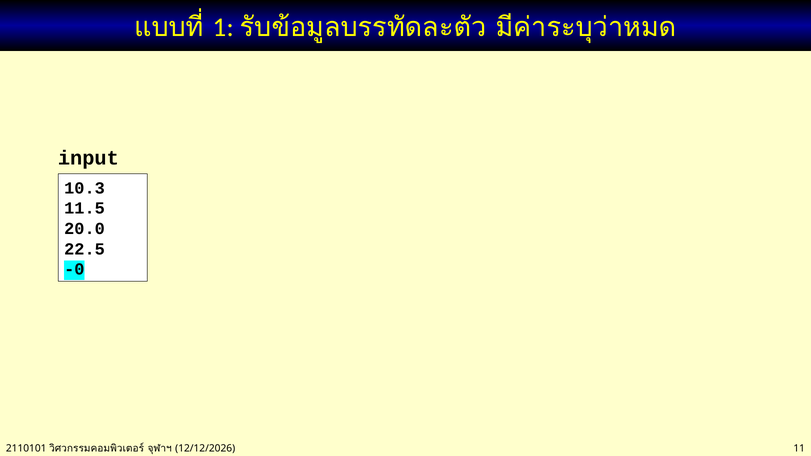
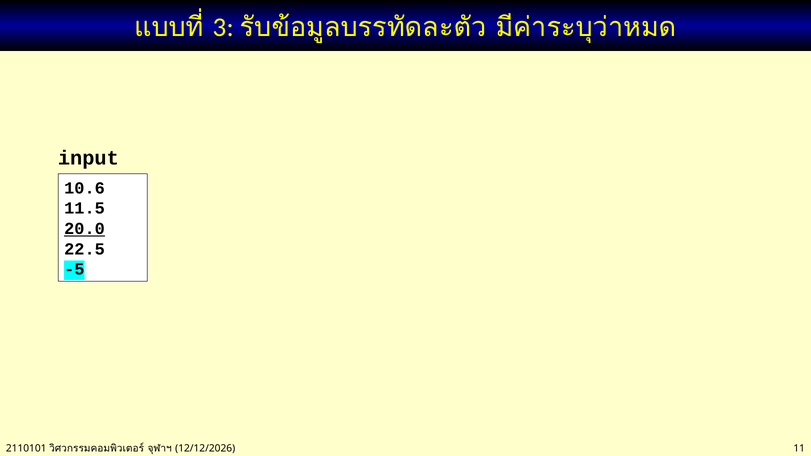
1: 1 -> 3
10.3: 10.3 -> 10.6
20.0 underline: none -> present
-0: -0 -> -5
